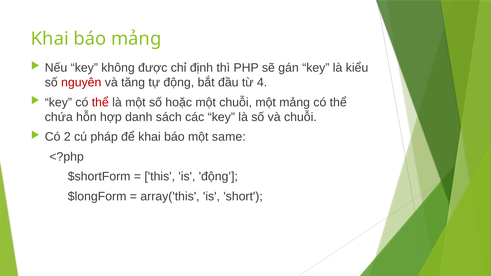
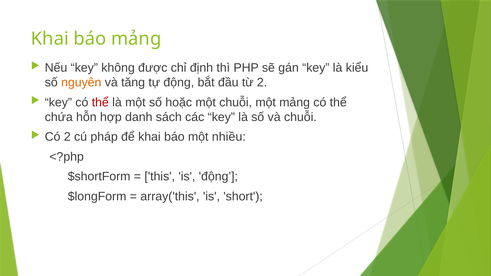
nguyên colour: red -> orange
từ 4: 4 -> 2
same: same -> nhiều
